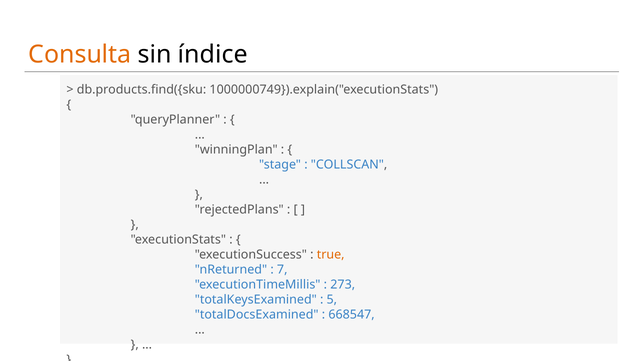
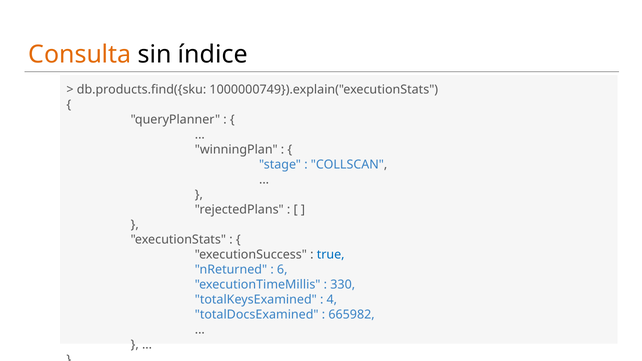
true colour: orange -> blue
7: 7 -> 6
273: 273 -> 330
5: 5 -> 4
668547: 668547 -> 665982
